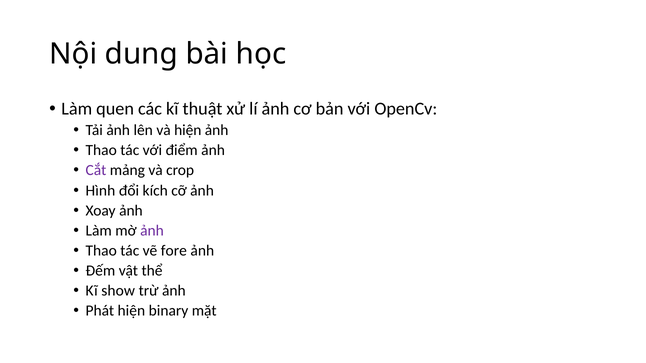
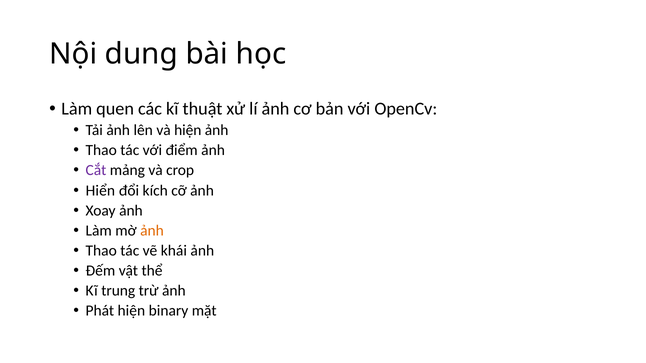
Hình: Hình -> Hiển
ảnh at (152, 231) colour: purple -> orange
fore: fore -> khái
show: show -> trung
